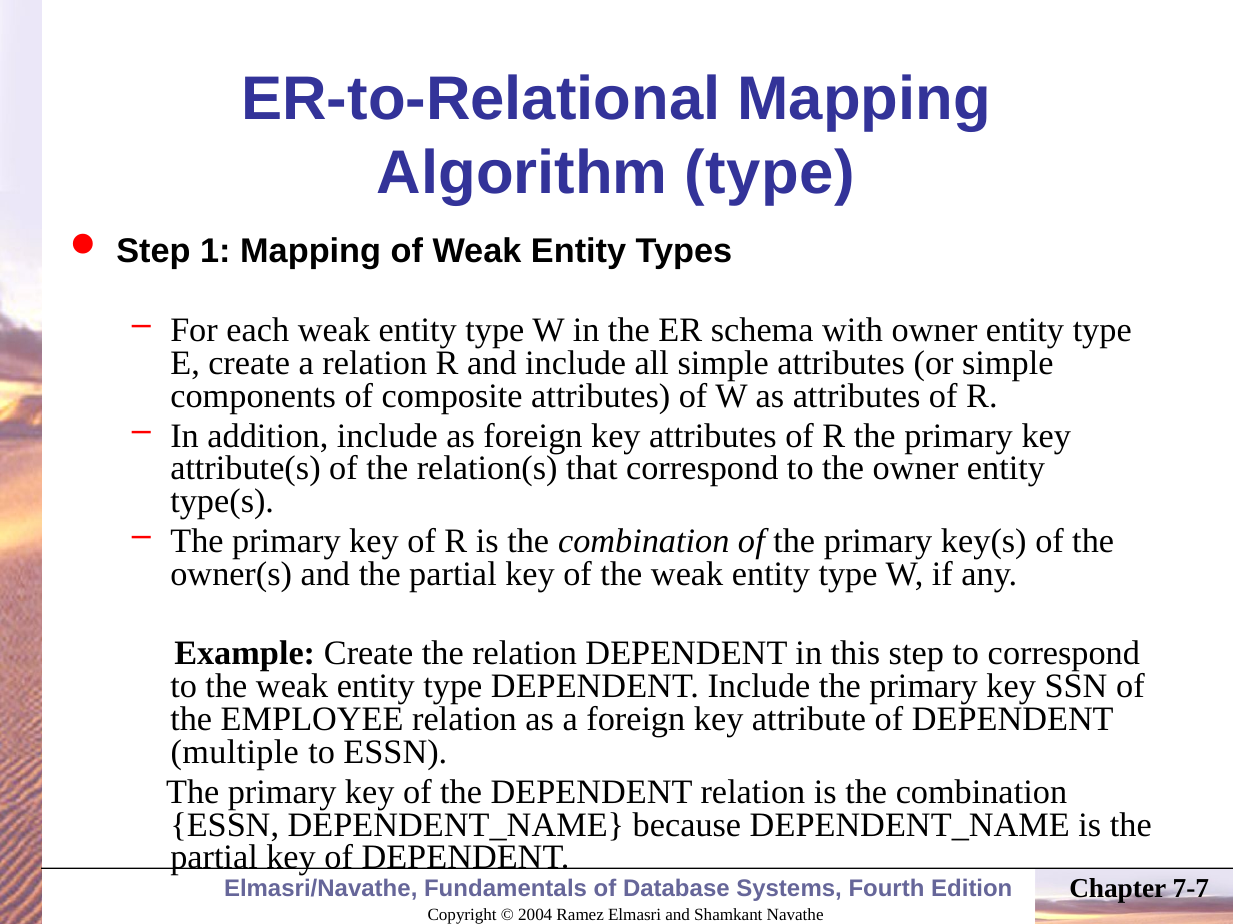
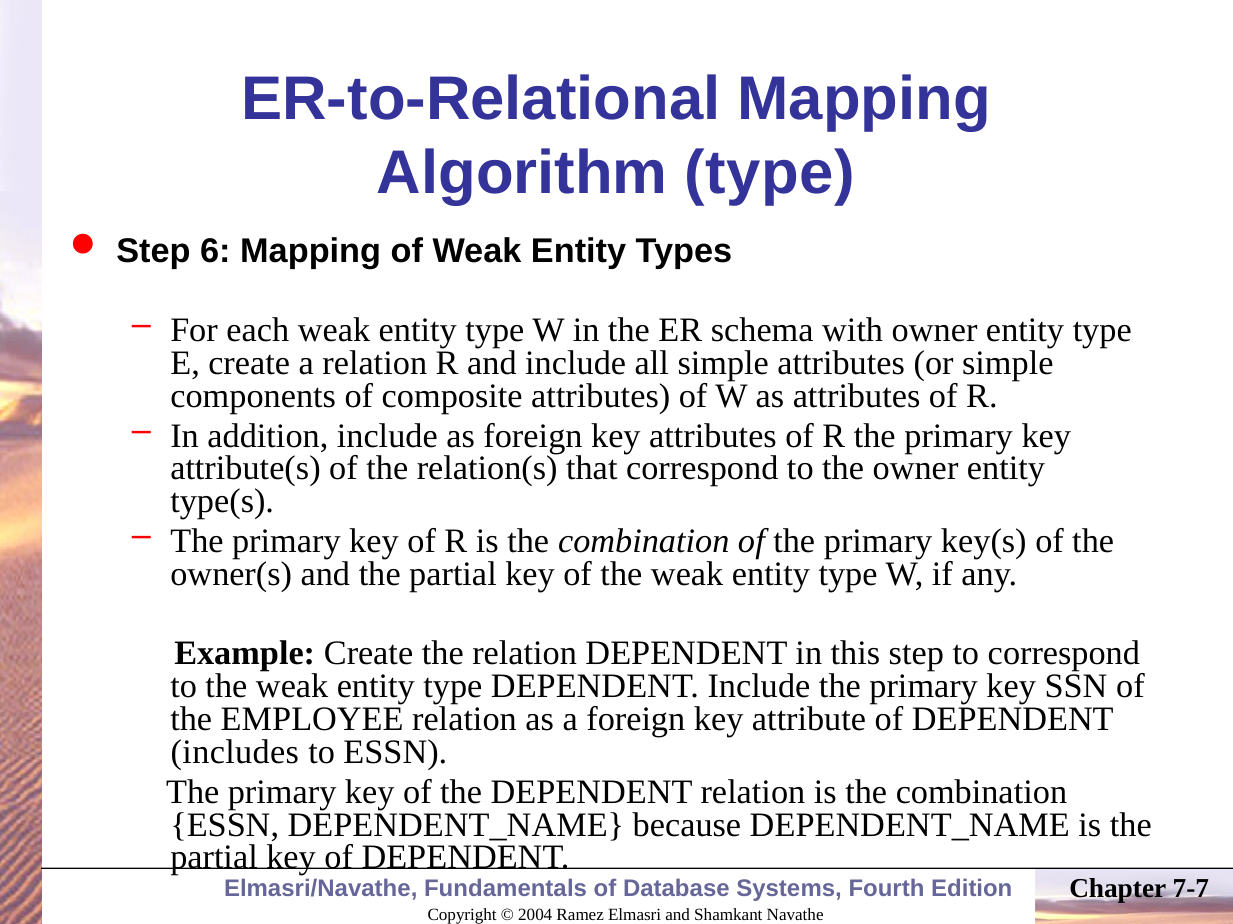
1: 1 -> 6
multiple: multiple -> includes
